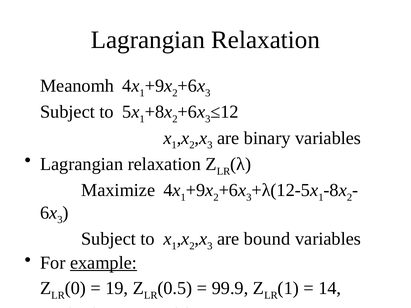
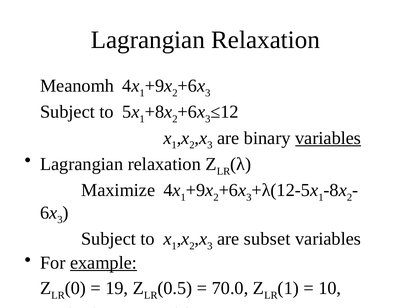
variables at (328, 138) underline: none -> present
bound: bound -> subset
99.9: 99.9 -> 70.0
14: 14 -> 10
